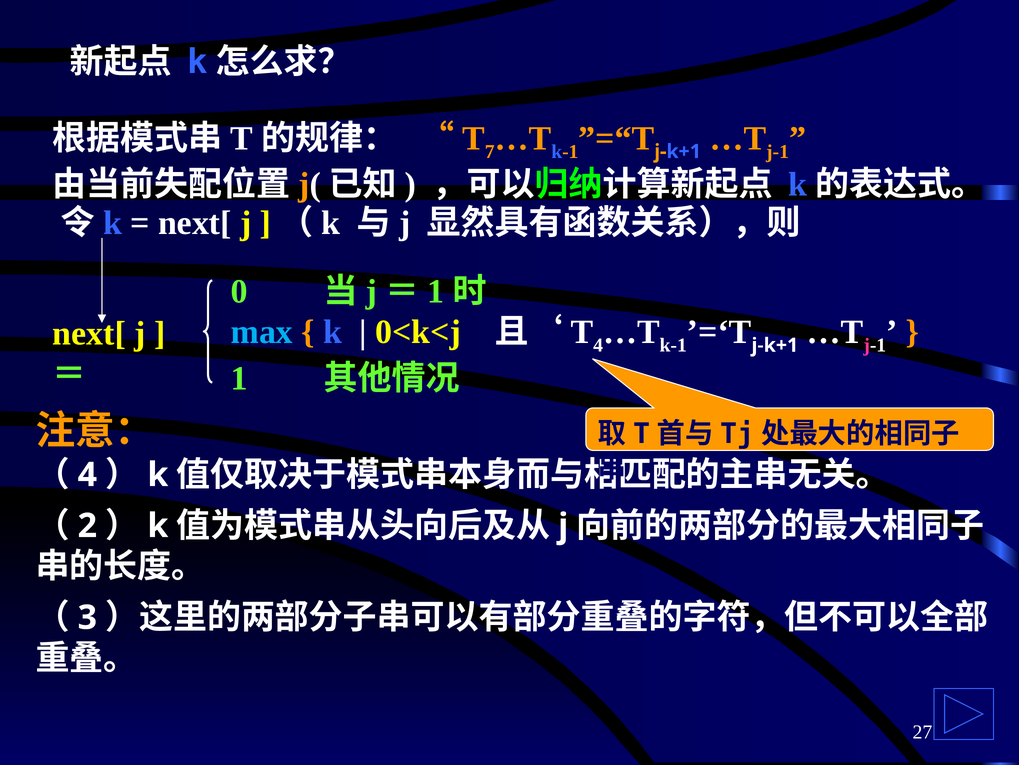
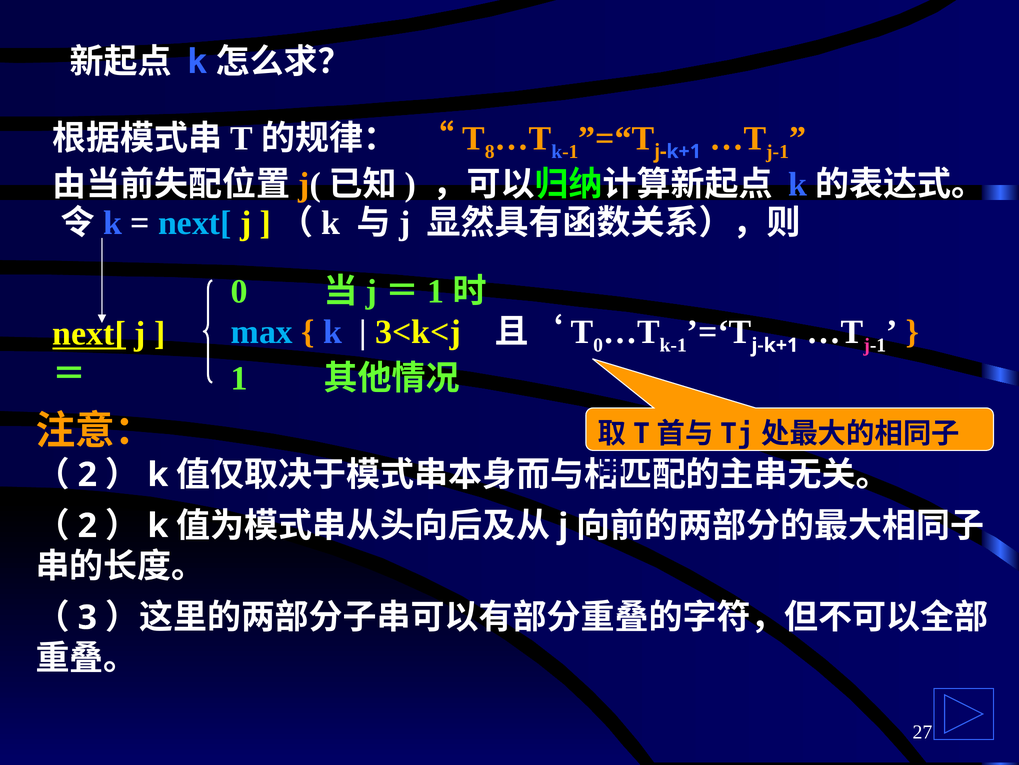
7: 7 -> 8
next[ at (195, 223) colour: white -> light blue
0<k<j: 0<k<j -> 3<k<j
4 at (598, 345): 4 -> 0
next[ at (89, 333) underline: none -> present
4 at (87, 474): 4 -> 2
